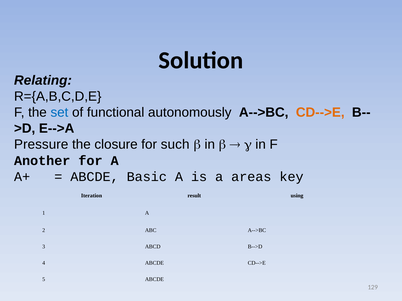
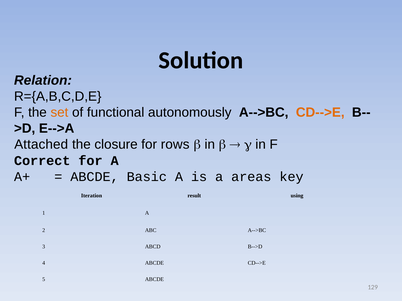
Relating: Relating -> Relation
set colour: blue -> orange
Pressure: Pressure -> Attached
such: such -> rows
Another: Another -> Correct
